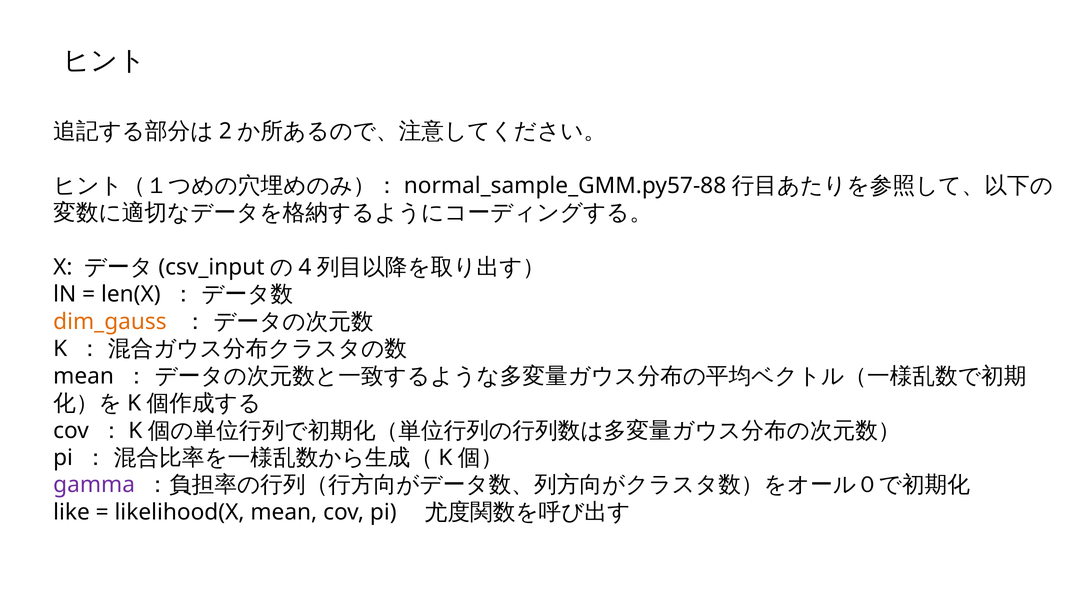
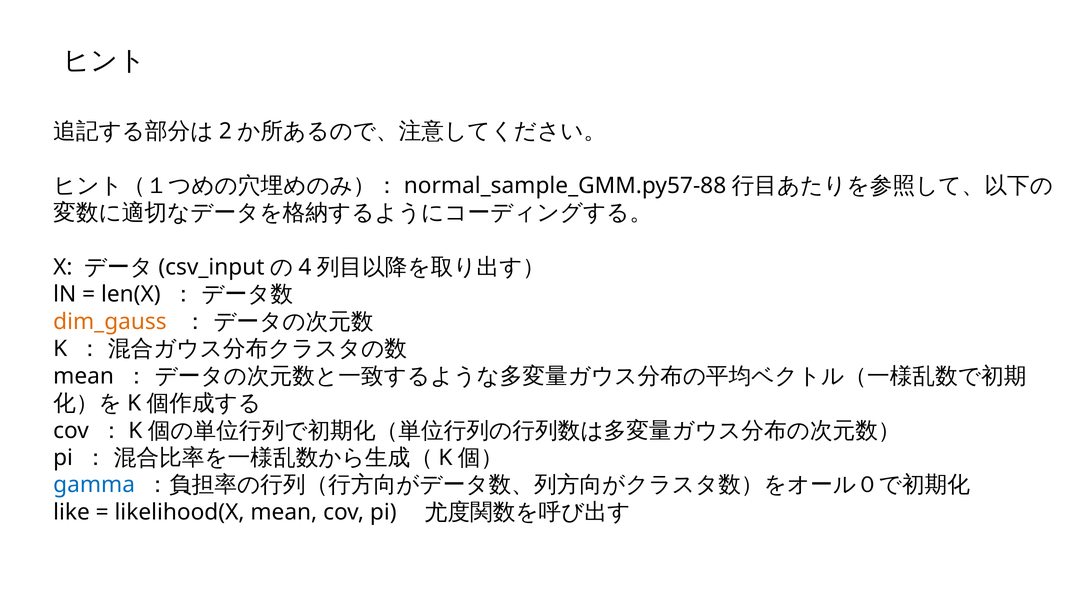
gamma colour: purple -> blue
